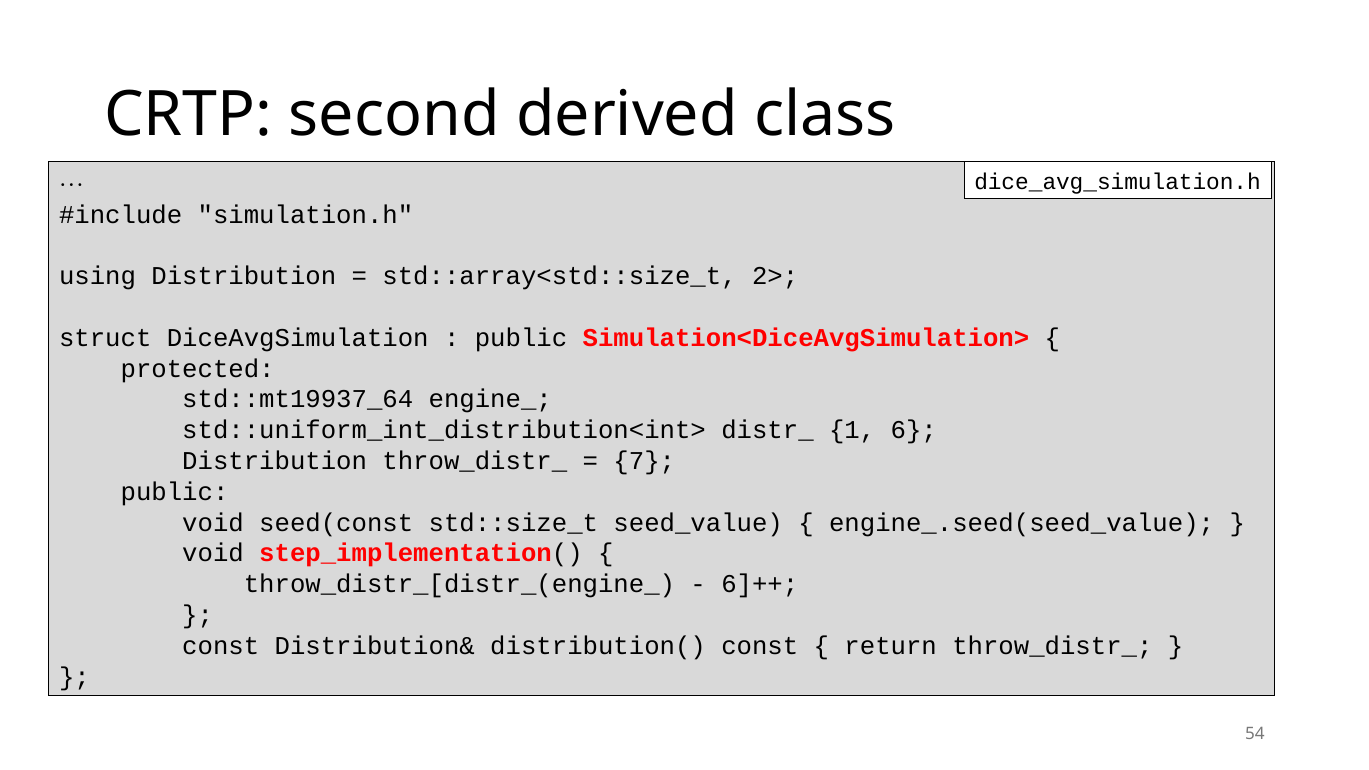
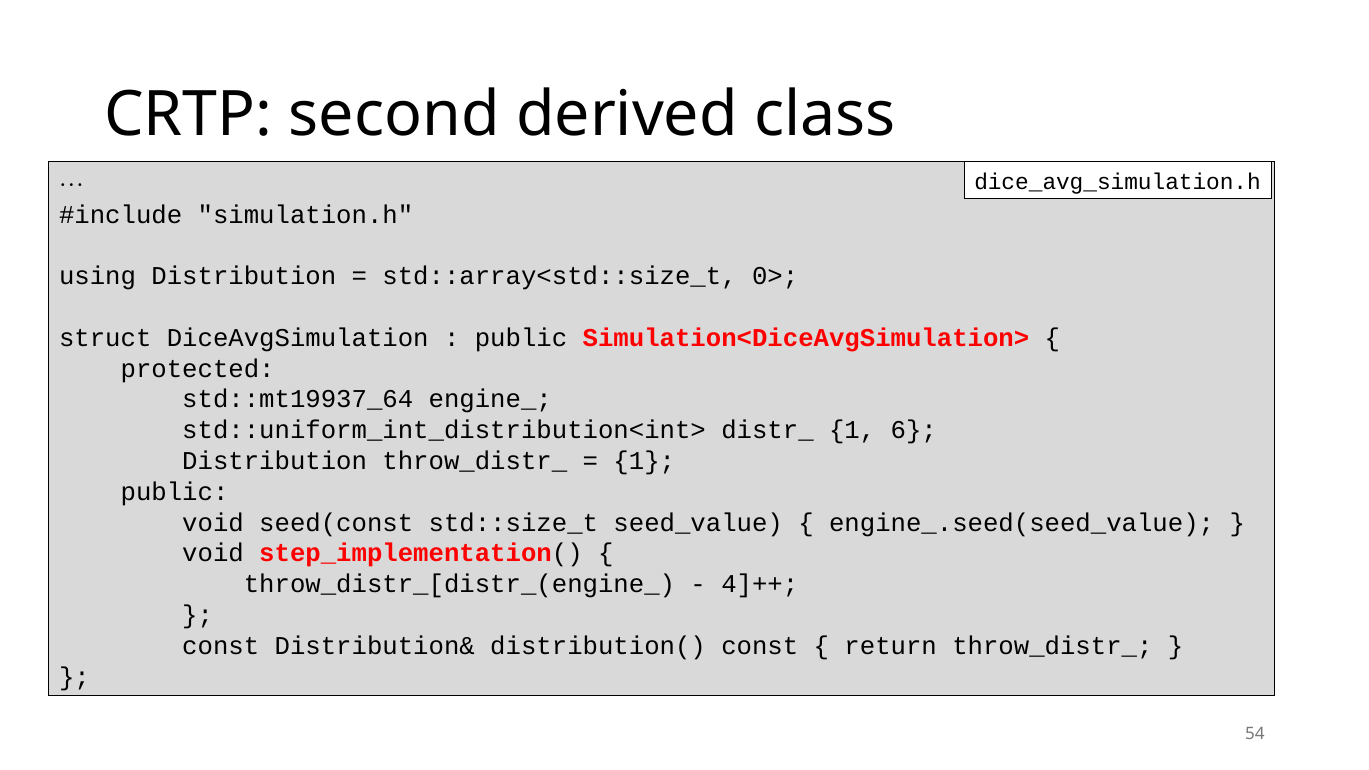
2>: 2> -> 0>
7 at (644, 461): 7 -> 1
6]++: 6]++ -> 4]++
